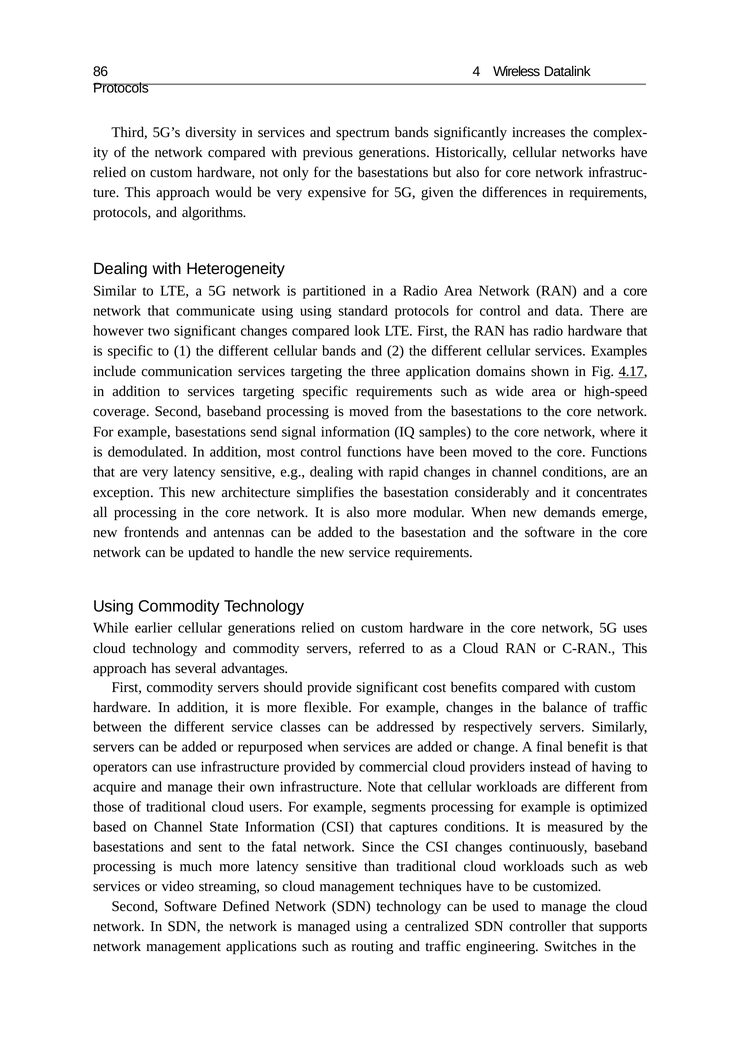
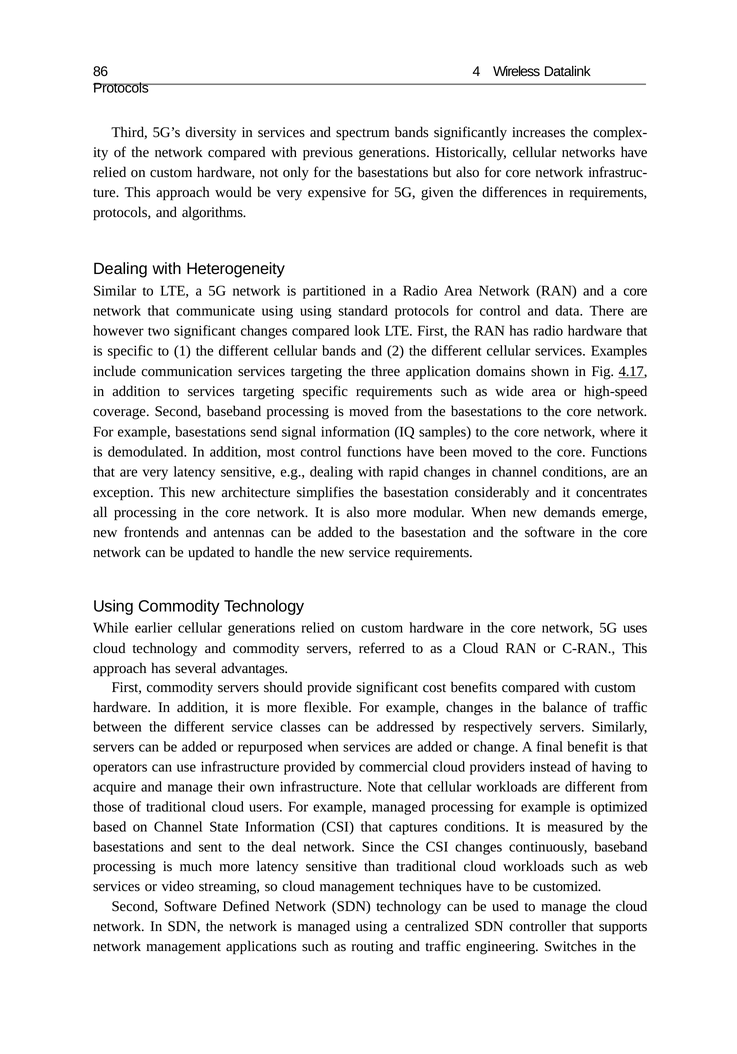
example segments: segments -> managed
fatal: fatal -> deal
